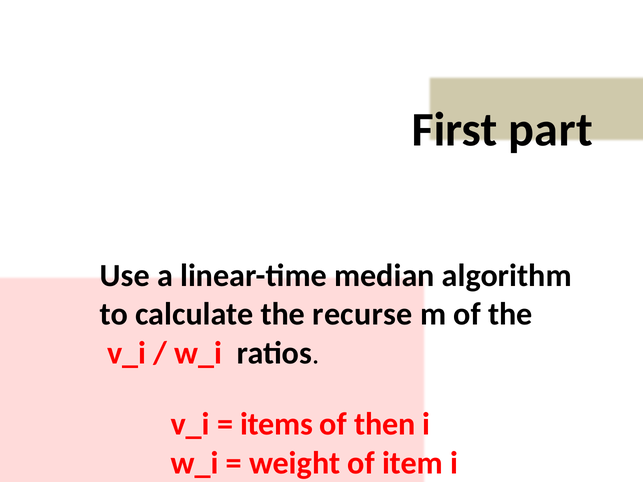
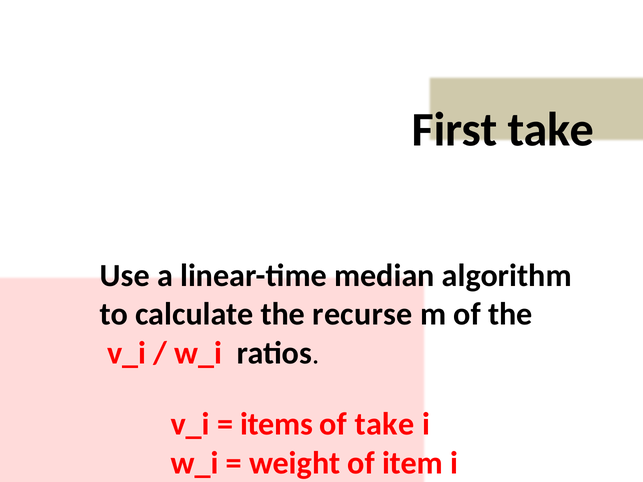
First part: part -> take
of then: then -> take
